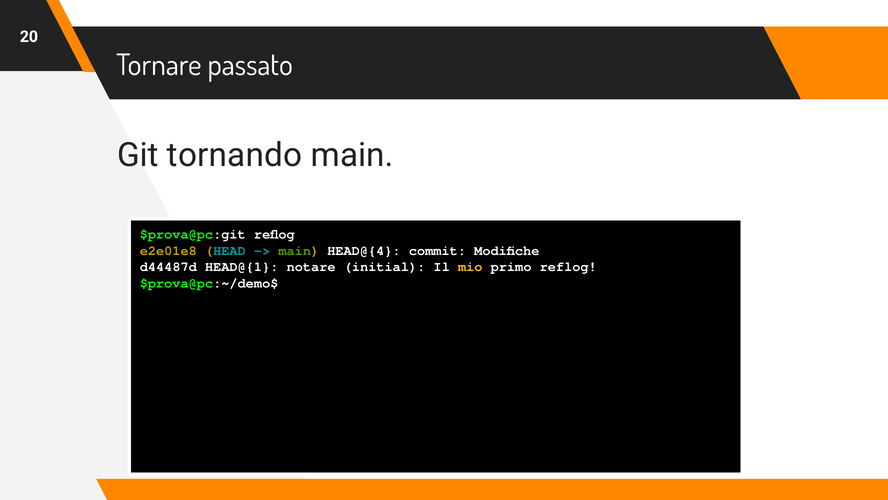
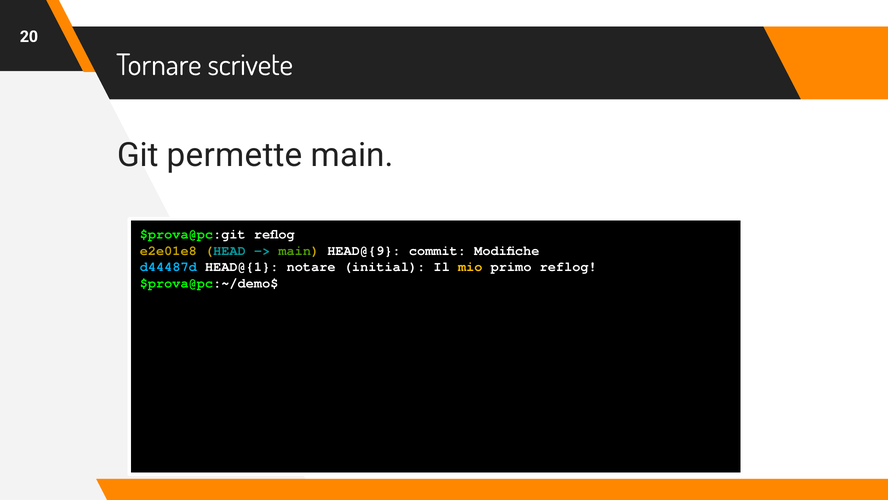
passato: passato -> scrivete
tornando: tornando -> permette
HEAD@{4: HEAD@{4 -> HEAD@{9
d44487d colour: white -> light blue
